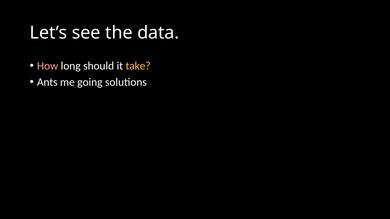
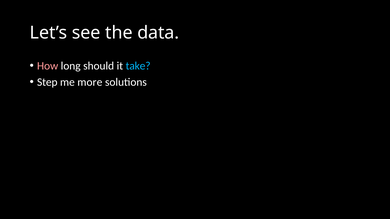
take colour: yellow -> light blue
Ants: Ants -> Step
going: going -> more
